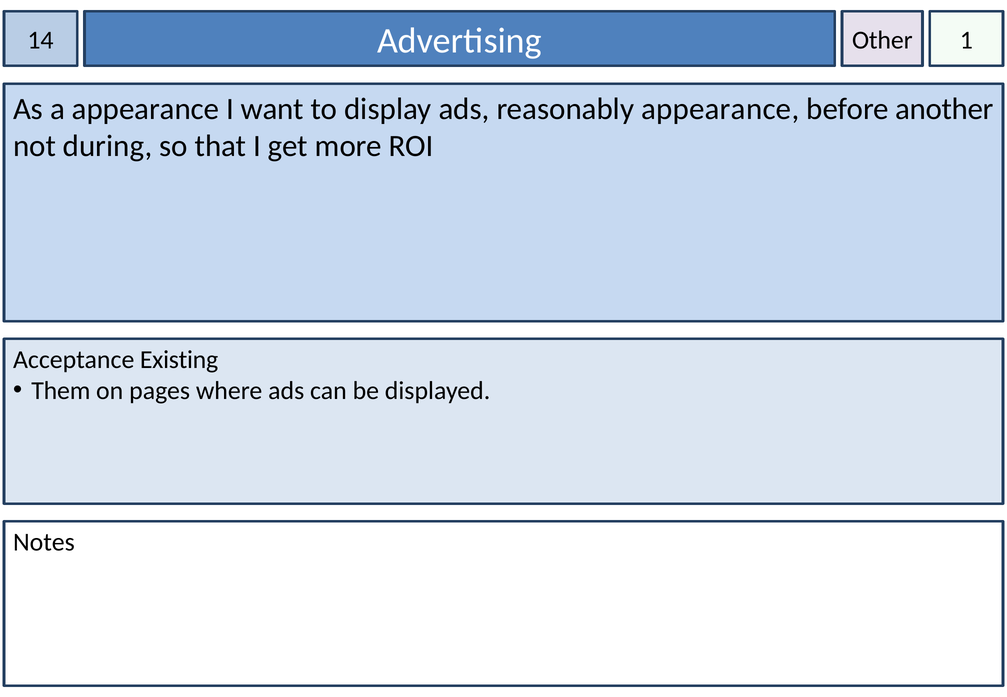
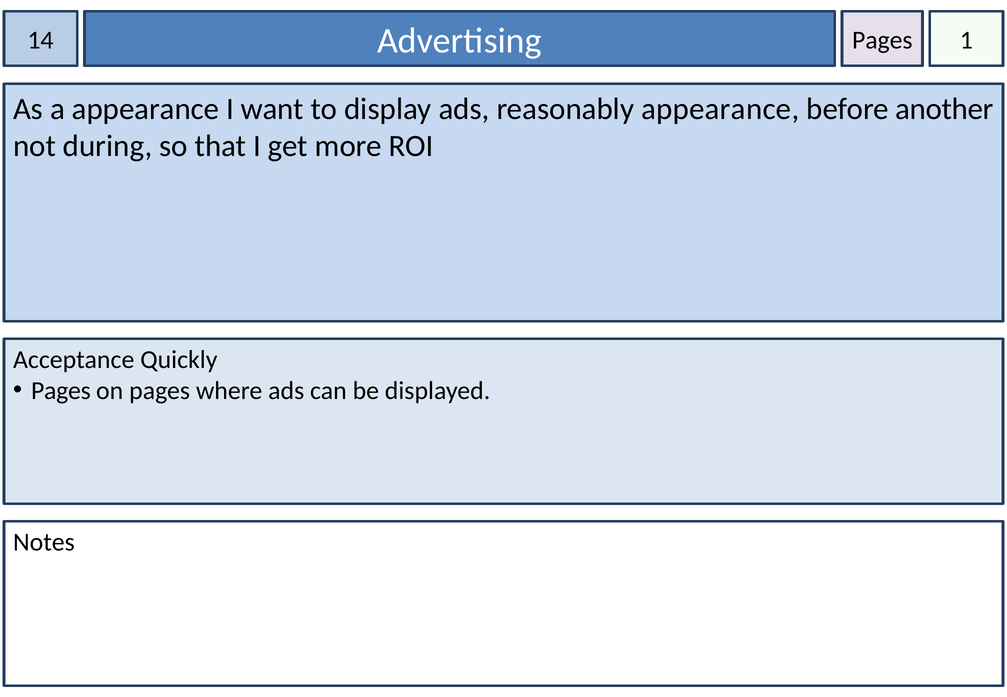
Other at (882, 40): Other -> Pages
Existing: Existing -> Quickly
Them at (61, 391): Them -> Pages
